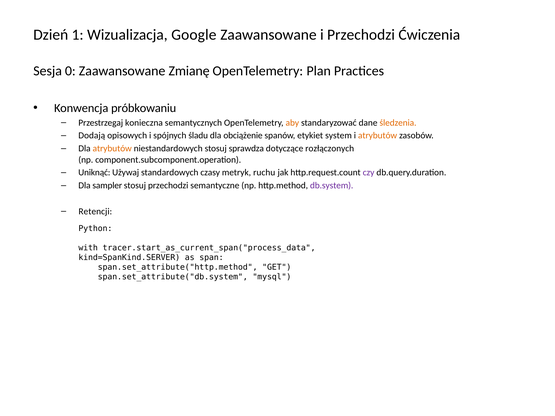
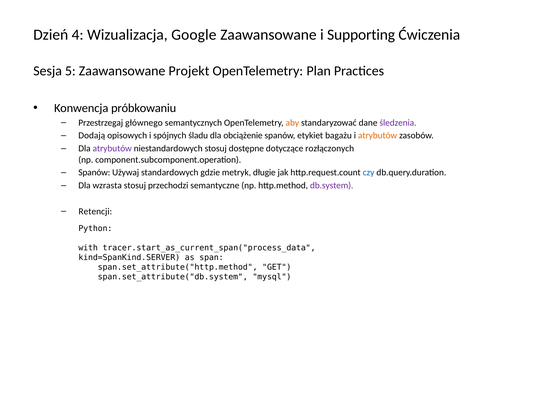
1: 1 -> 4
i Przechodzi: Przechodzi -> Supporting
0: 0 -> 5
Zmianę: Zmianę -> Projekt
konieczna: konieczna -> głównego
śledzenia colour: orange -> purple
system: system -> bagażu
atrybutów at (112, 149) colour: orange -> purple
sprawdza: sprawdza -> dostępne
Uniknąć at (94, 173): Uniknąć -> Spanów
czasy: czasy -> gdzie
ruchu: ruchu -> długie
czy colour: purple -> blue
sampler: sampler -> wzrasta
